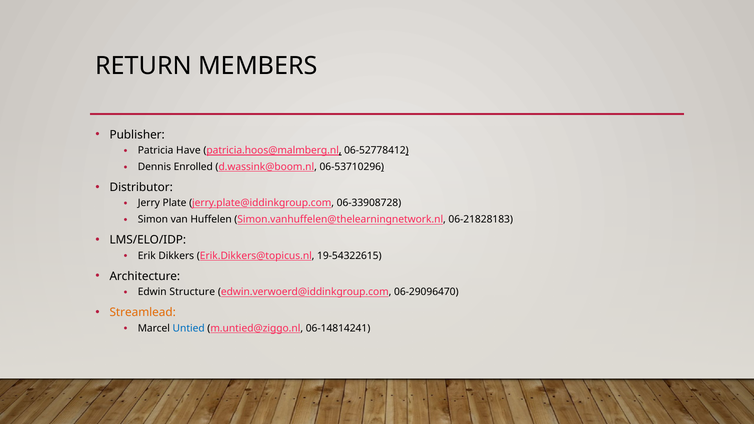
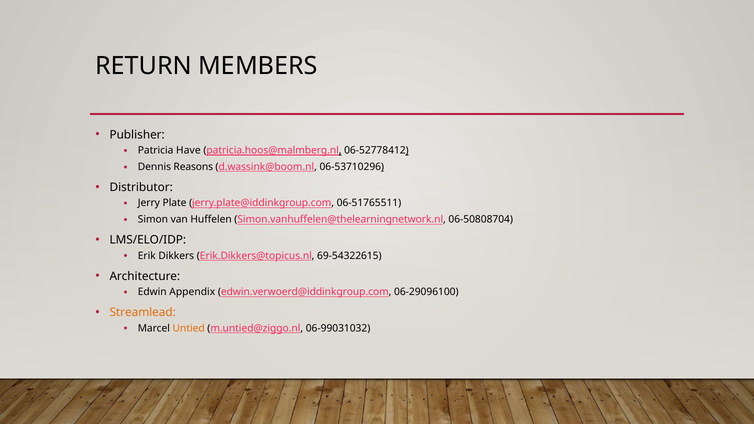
Enrolled: Enrolled -> Reasons
06-33908728: 06-33908728 -> 06-51765511
06-21828183: 06-21828183 -> 06-50808704
19-54322615: 19-54322615 -> 69-54322615
Structure: Structure -> Appendix
06-29096470: 06-29096470 -> 06-29096100
Untied colour: blue -> orange
06-14814241: 06-14814241 -> 06-99031032
